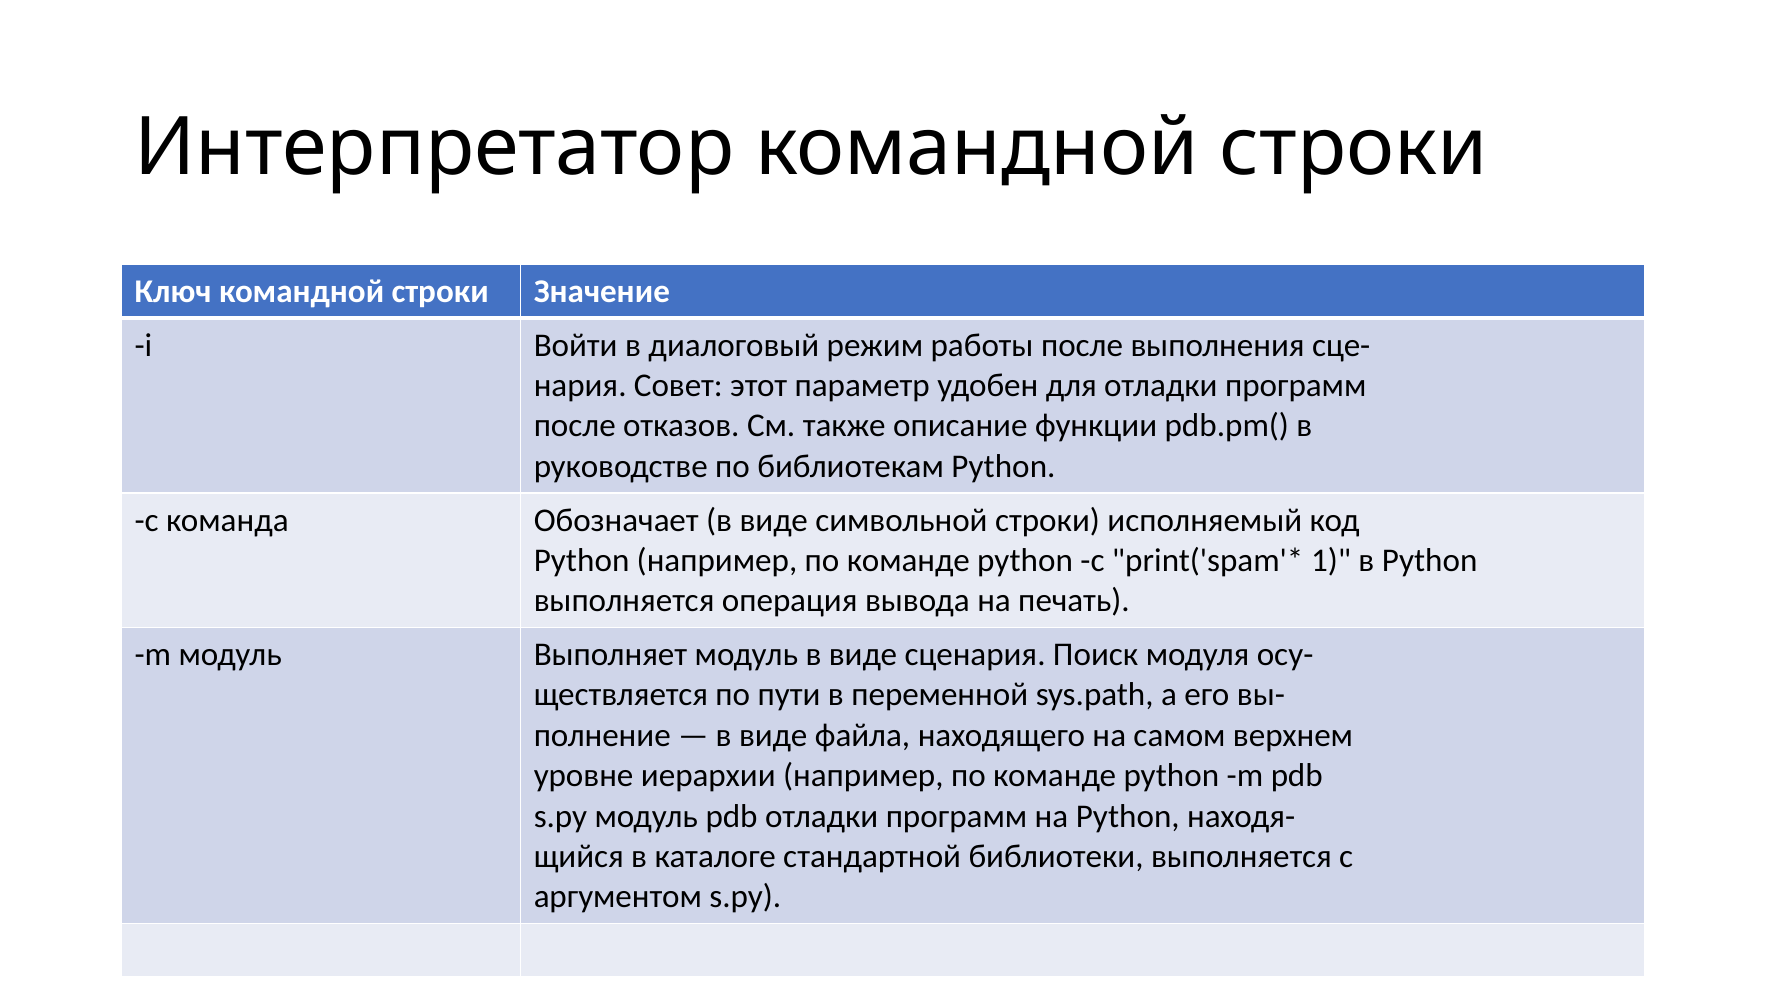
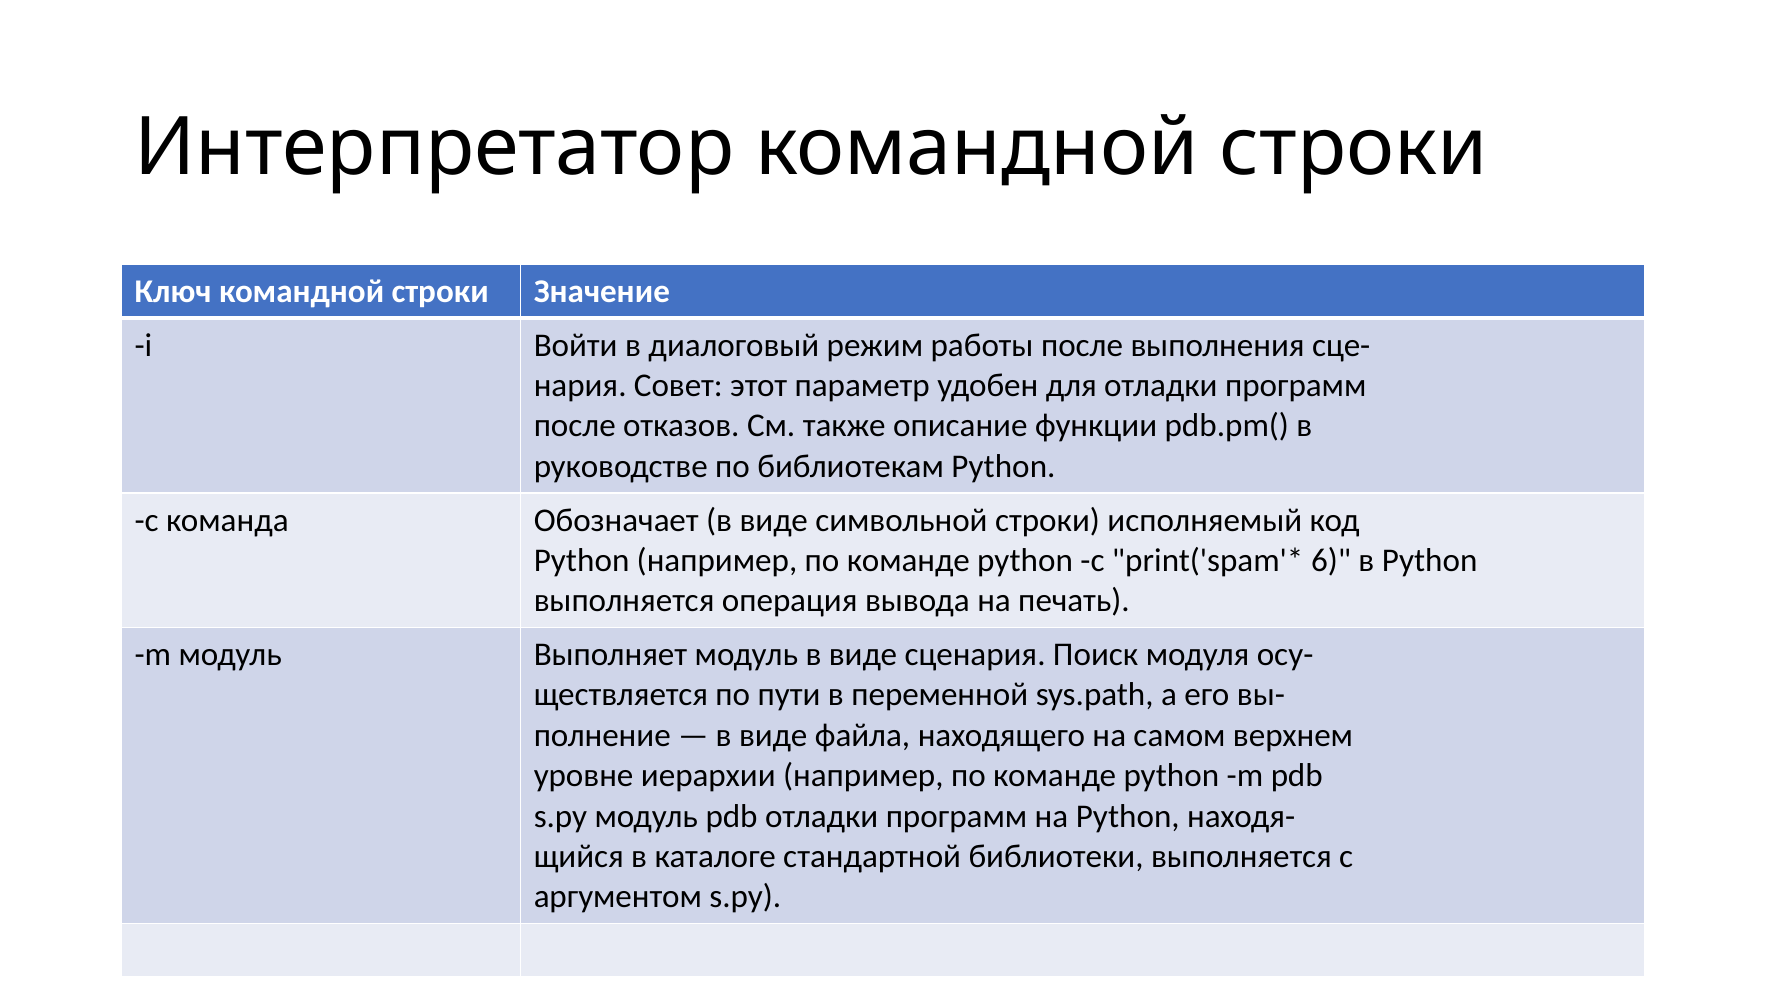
1: 1 -> 6
